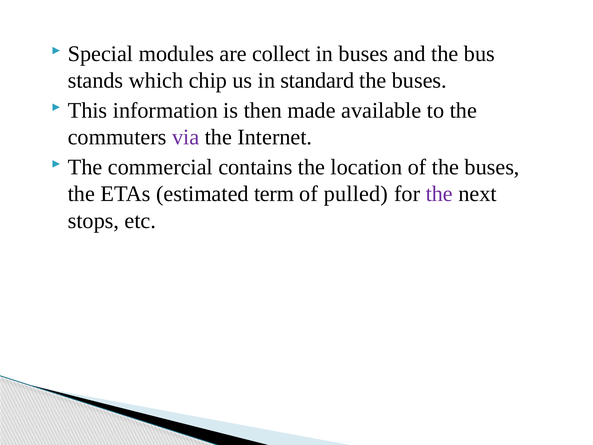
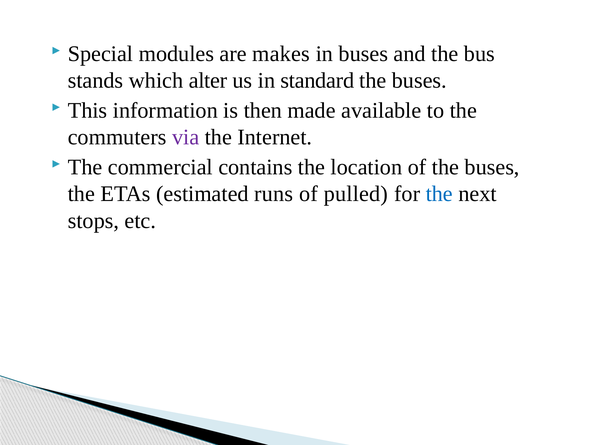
collect: collect -> makes
chip: chip -> alter
term: term -> runs
the at (439, 194) colour: purple -> blue
